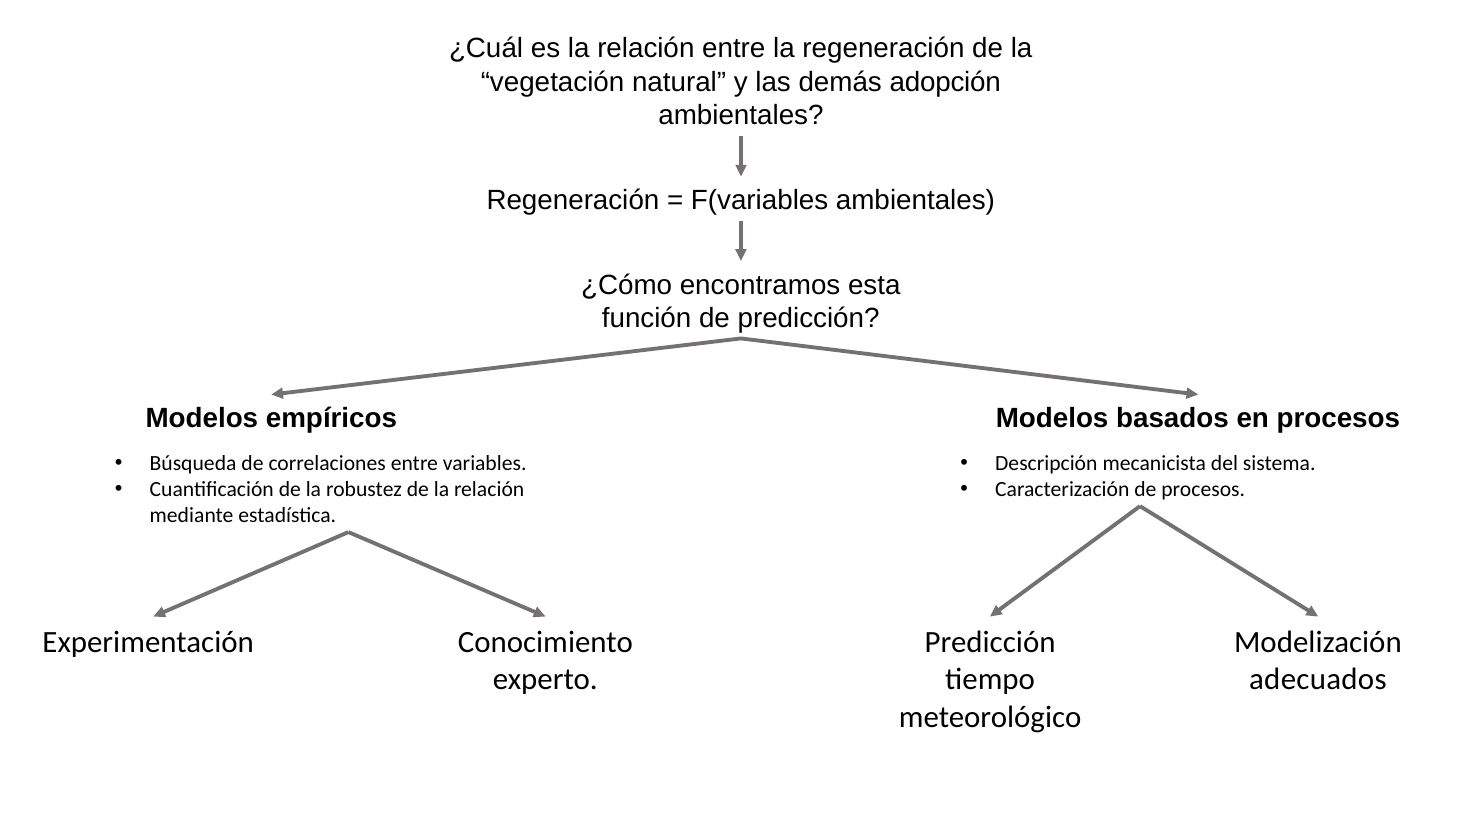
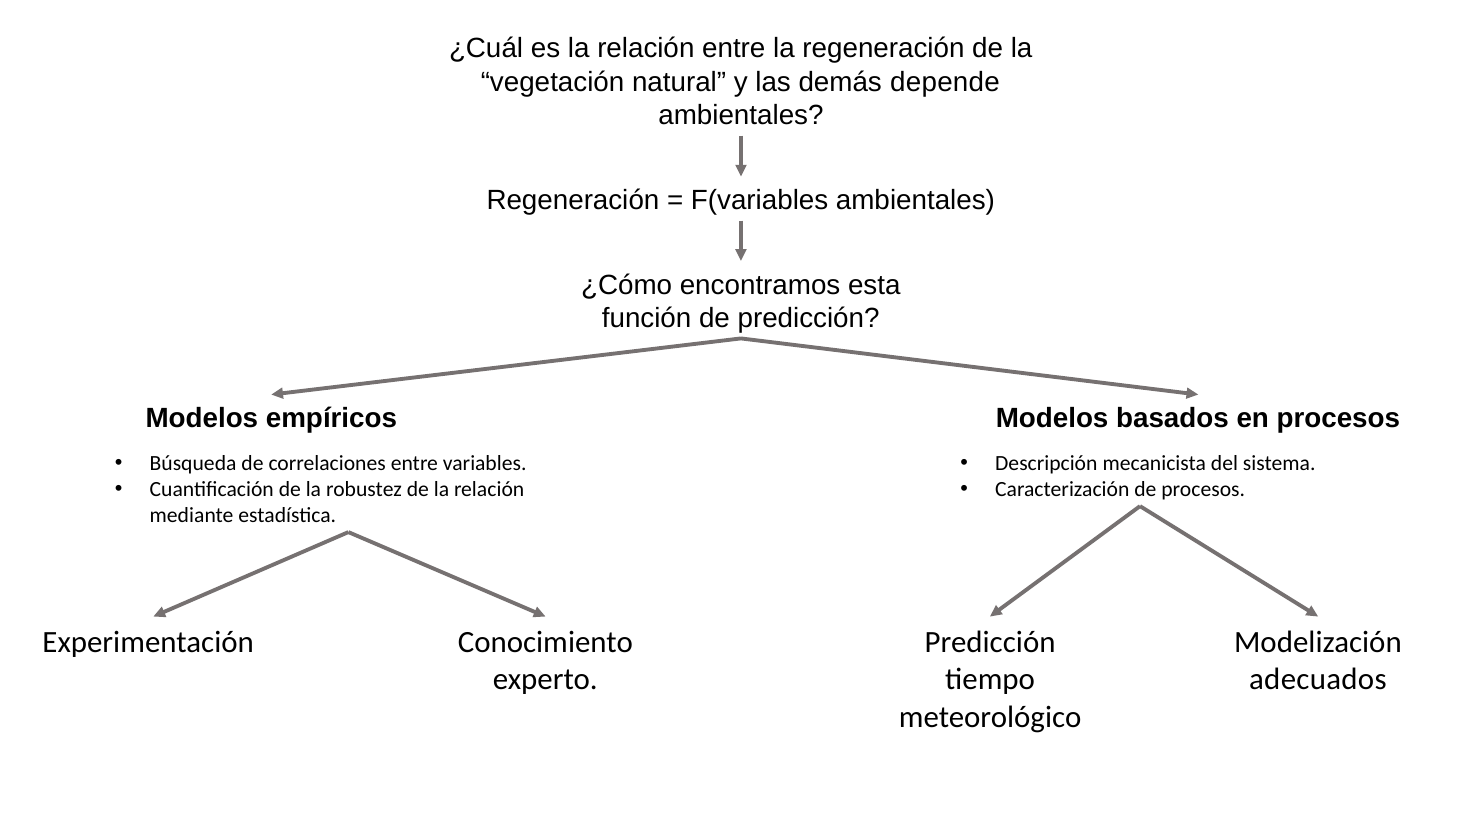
adopción: adopción -> depende
